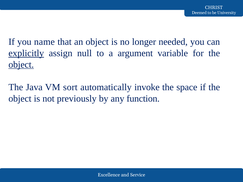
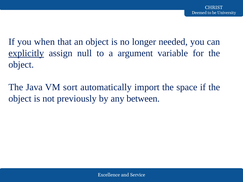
name: name -> when
object at (21, 65) underline: present -> none
invoke: invoke -> import
function: function -> between
